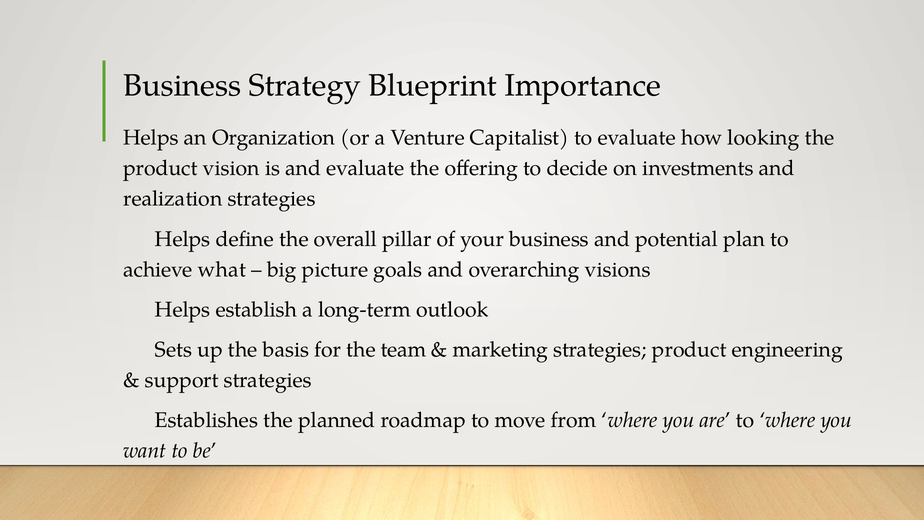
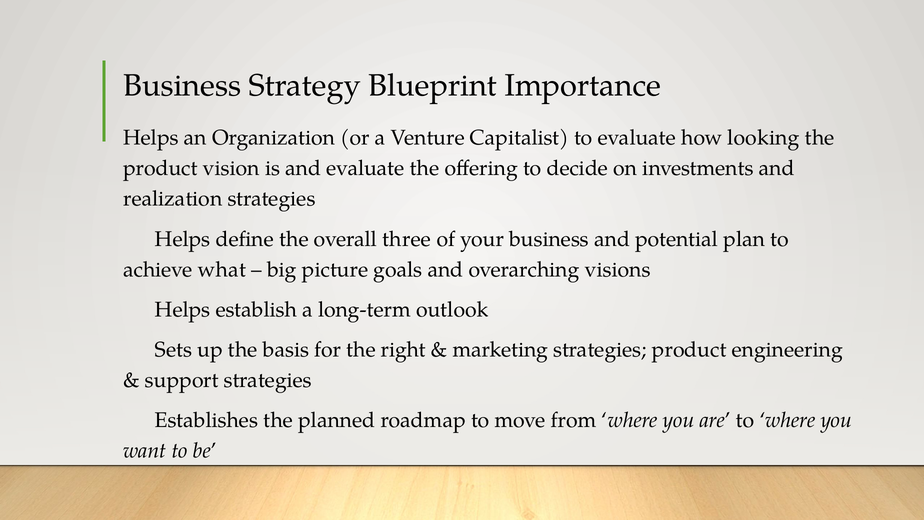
pillar: pillar -> three
team: team -> right
